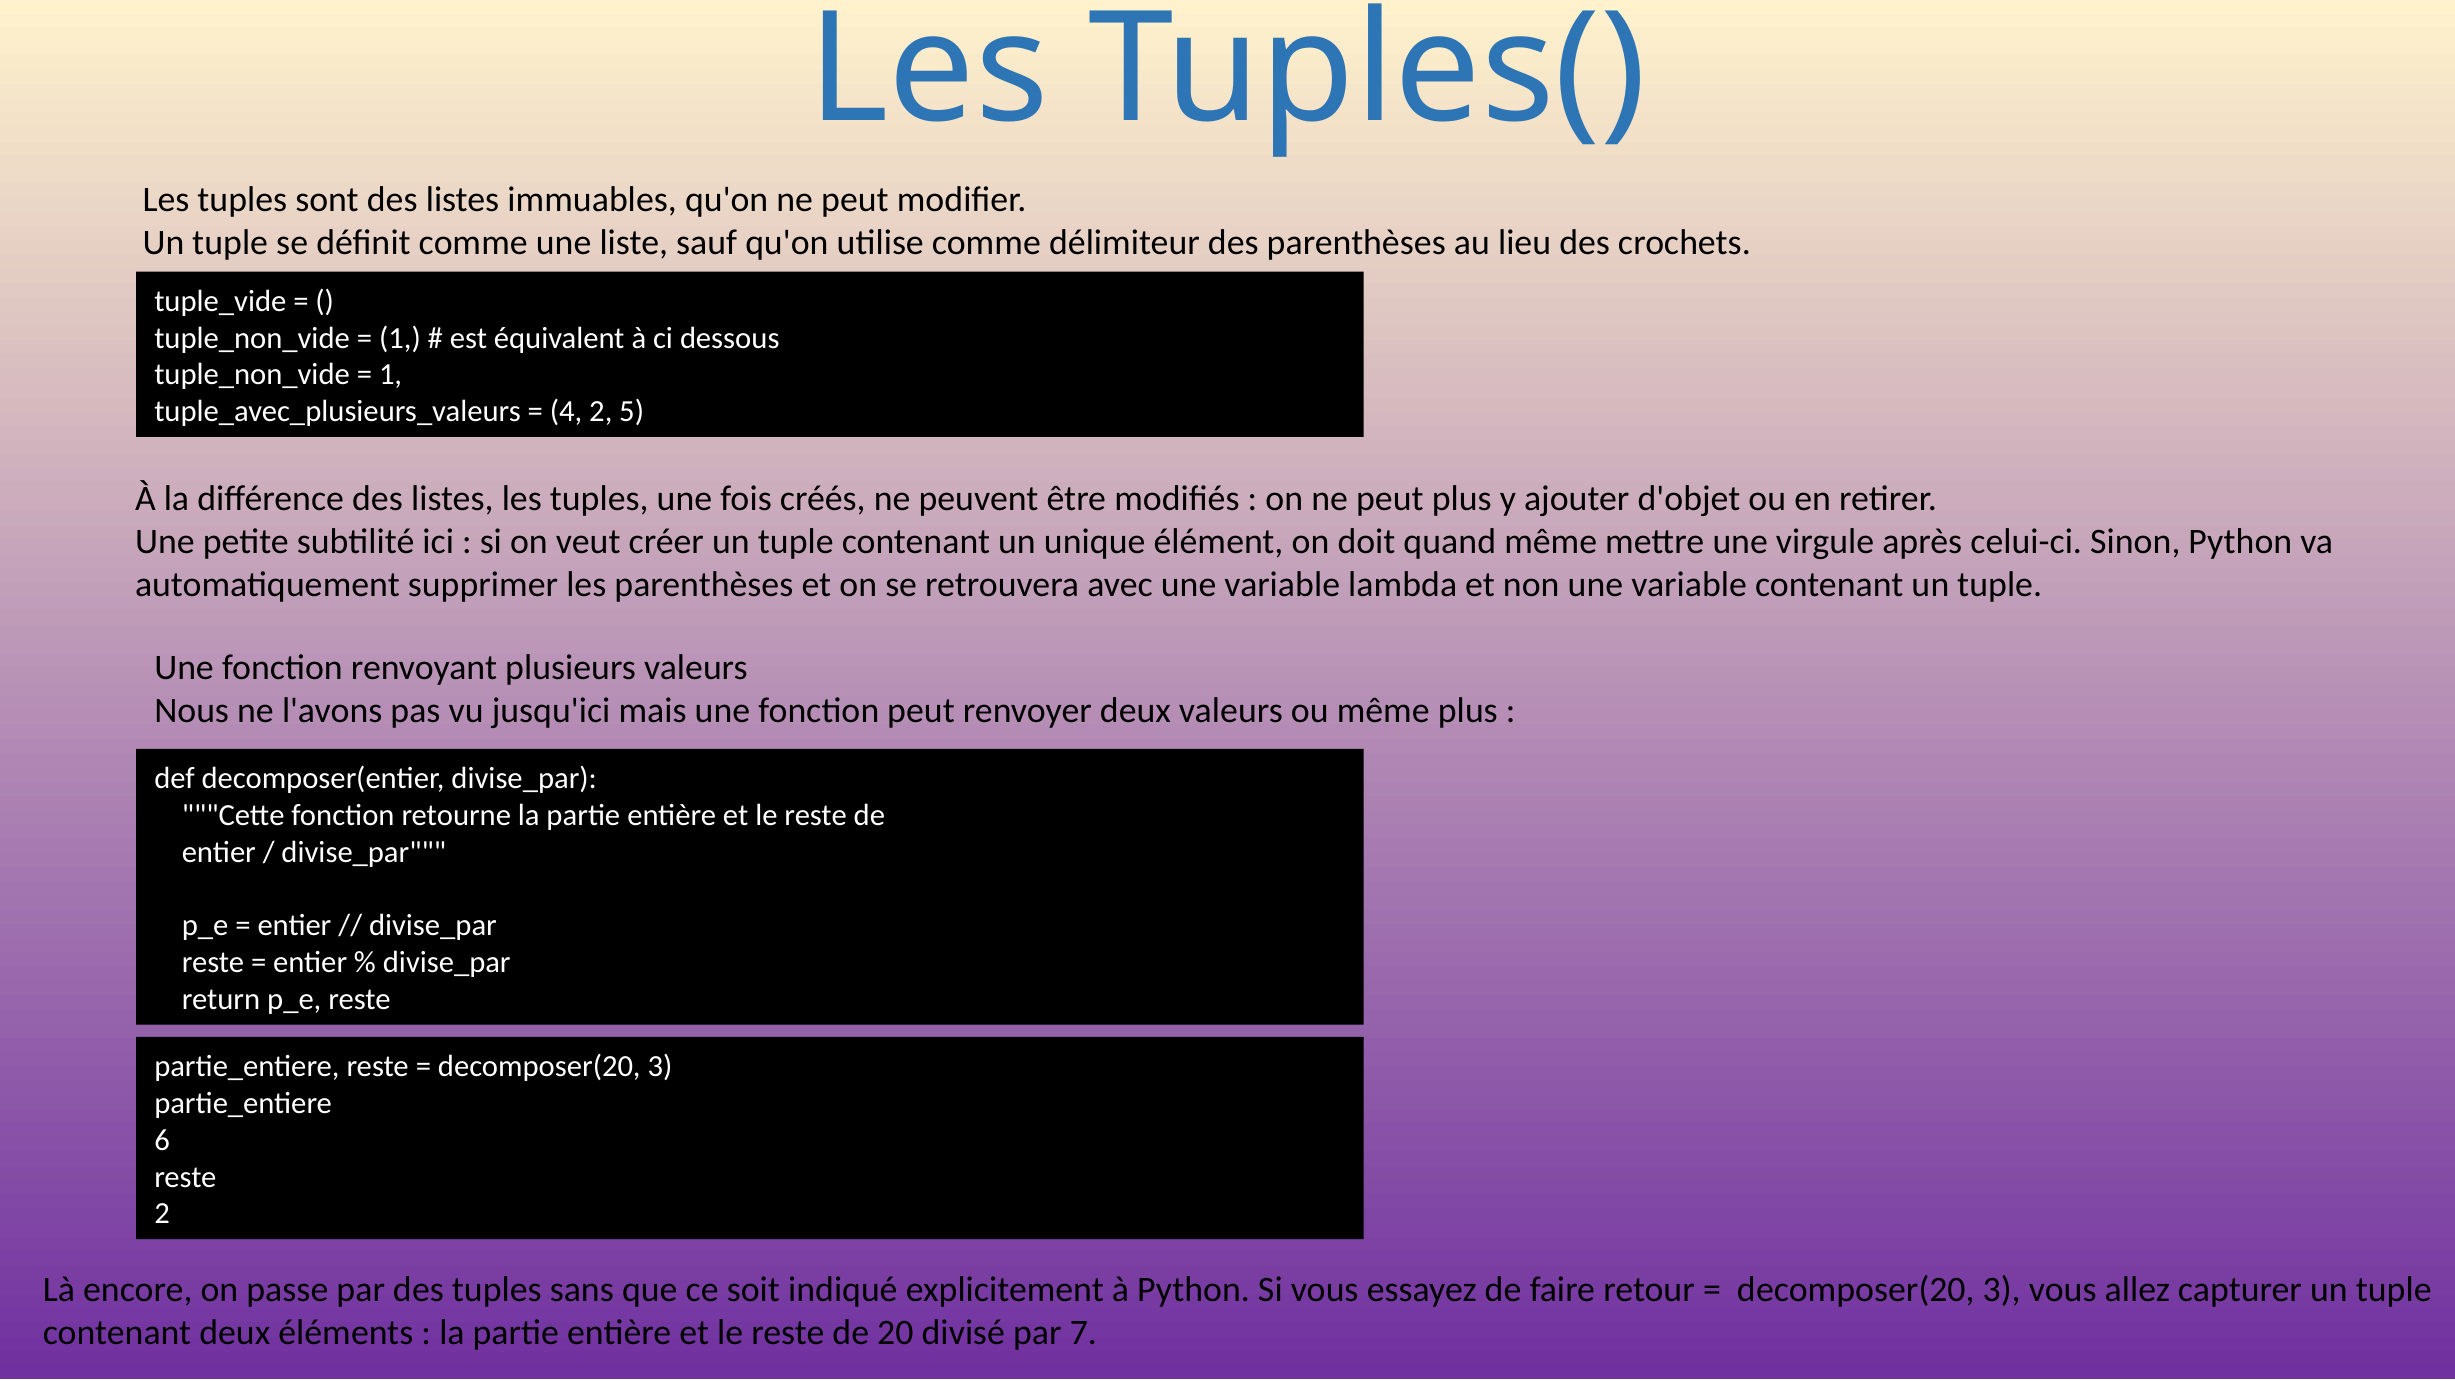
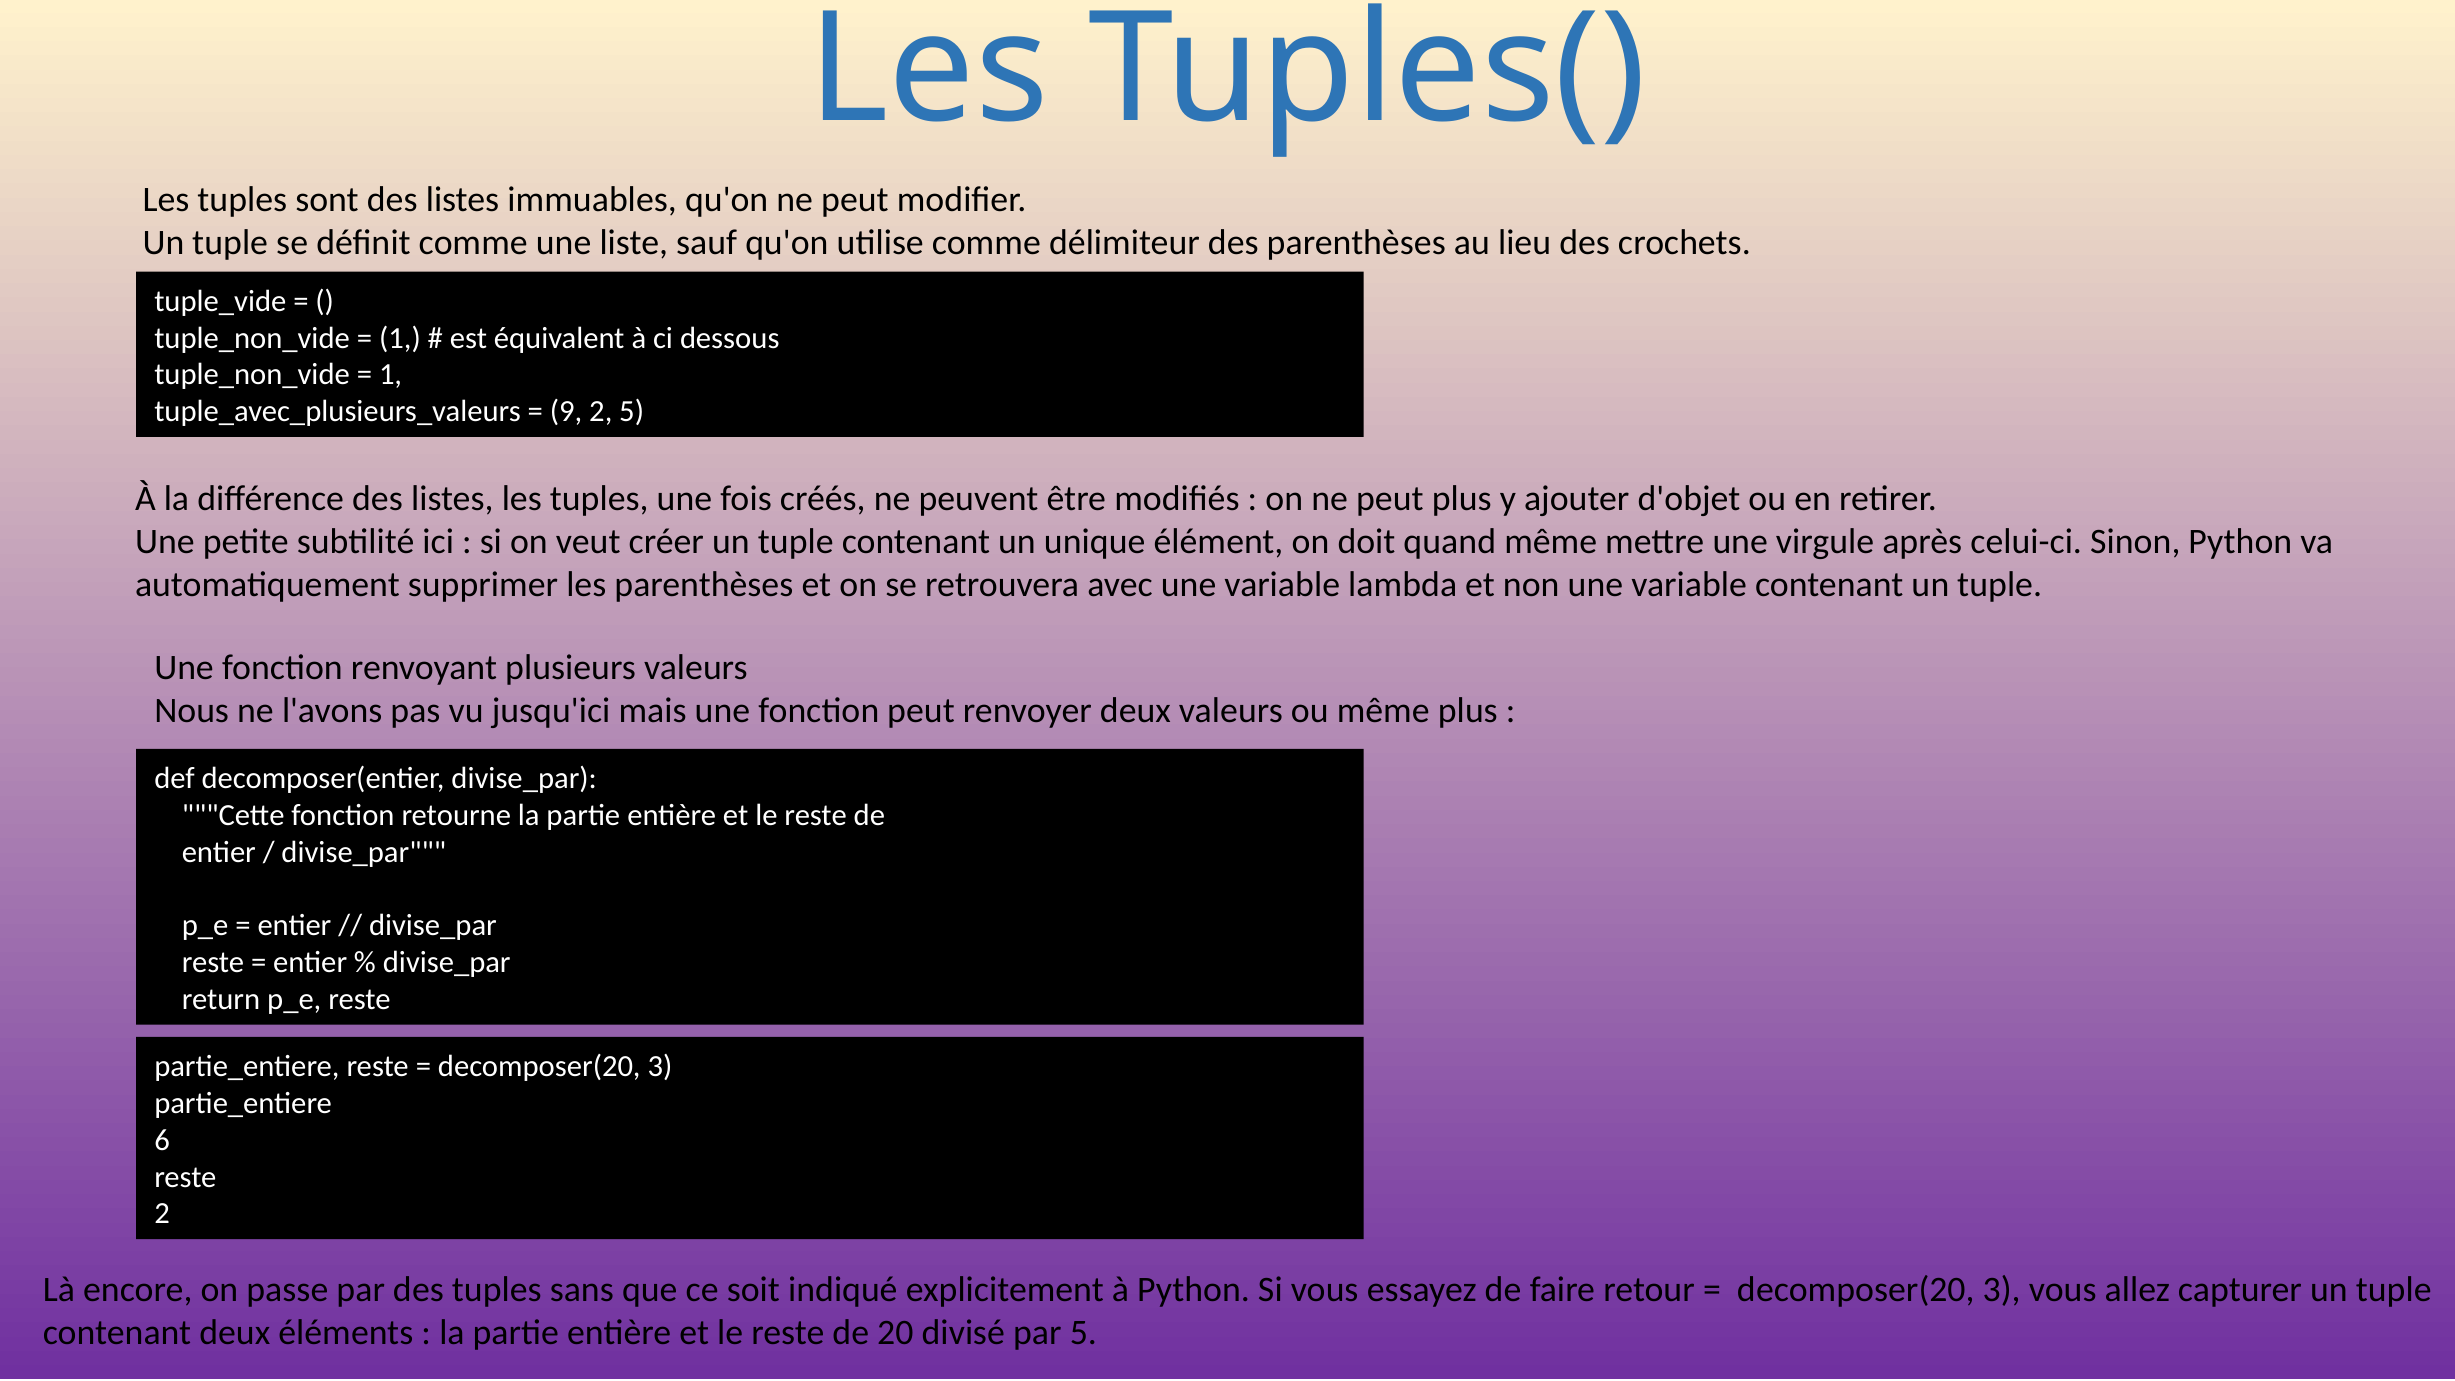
4: 4 -> 9
par 7: 7 -> 5
